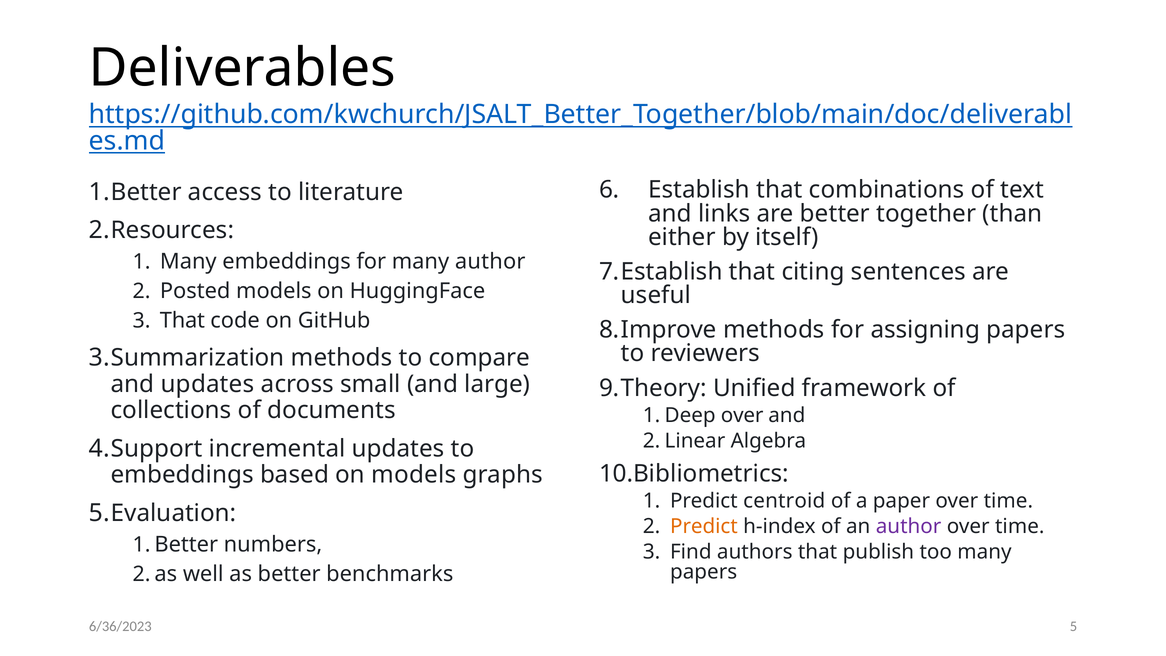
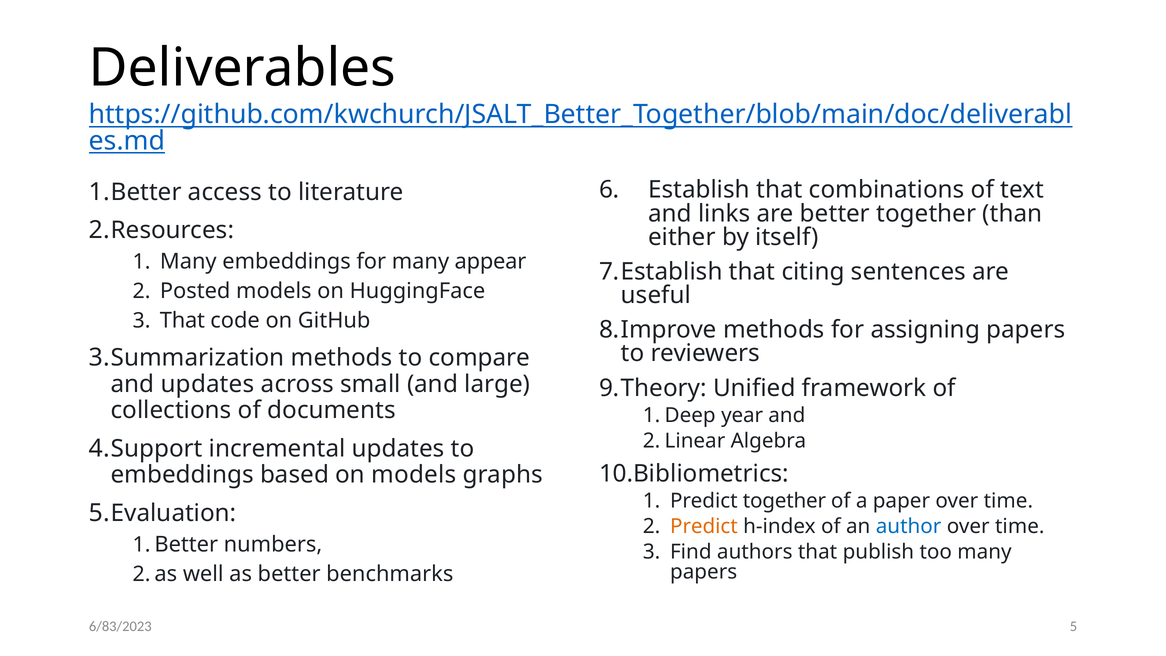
many author: author -> appear
over at (742, 415): over -> year
Predict centroid: centroid -> together
author at (909, 526) colour: purple -> blue
6/36/2023: 6/36/2023 -> 6/83/2023
